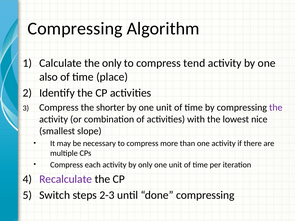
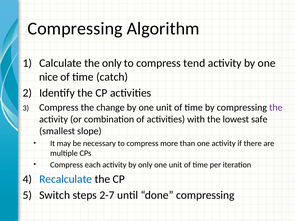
also: also -> nice
place: place -> catch
shorter: shorter -> change
nice: nice -> safe
Recalculate colour: purple -> blue
2-3: 2-3 -> 2-7
